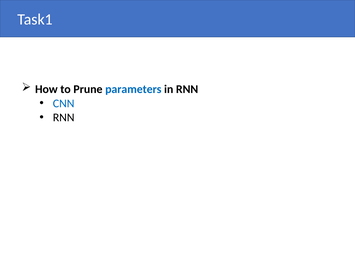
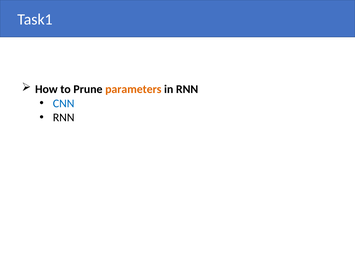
parameters colour: blue -> orange
